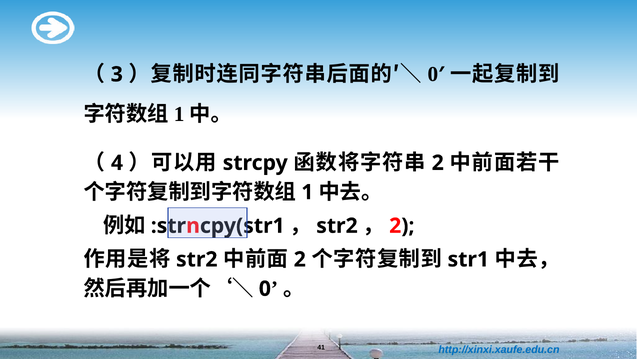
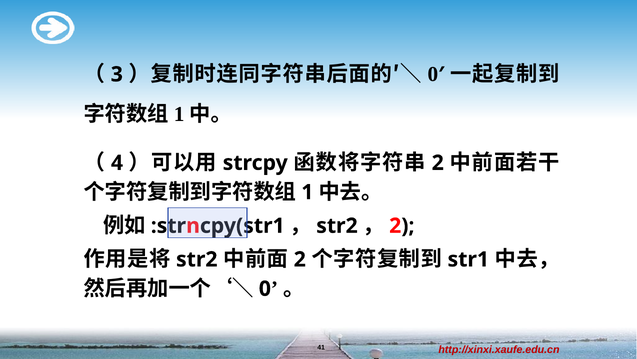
http://xinxi.xaufe.edu.cn colour: blue -> red
